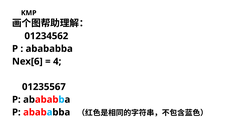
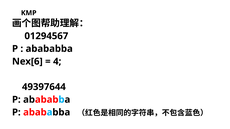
01234562: 01234562 -> 01294567
01235567: 01235567 -> 49397644
